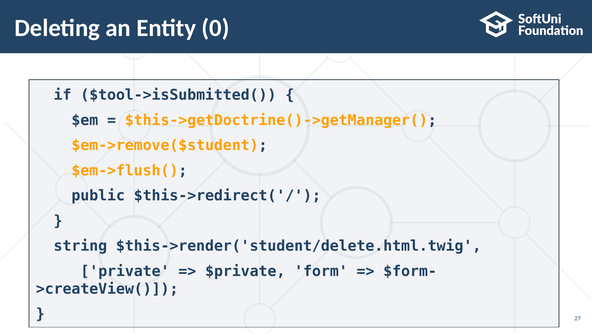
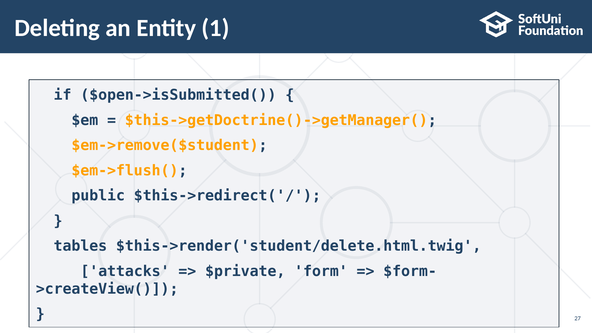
0: 0 -> 1
$tool->isSubmitted(: $tool->isSubmitted( -> $open->isSubmitted(
string: string -> tables
private: private -> attacks
